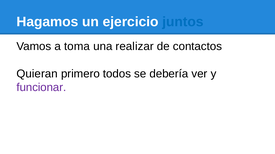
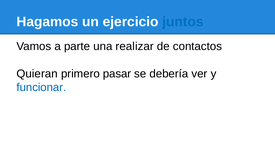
toma: toma -> parte
todos: todos -> pasar
funcionar colour: purple -> blue
